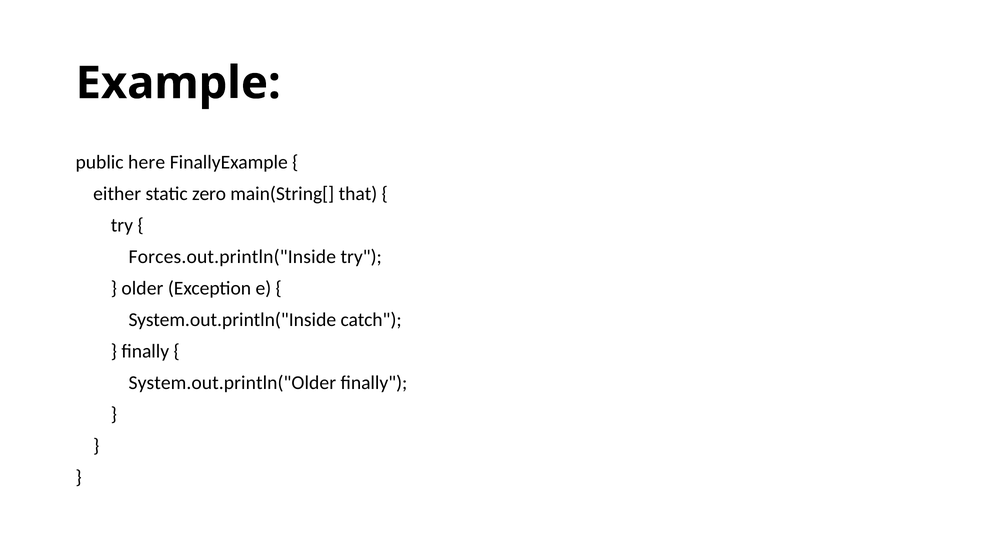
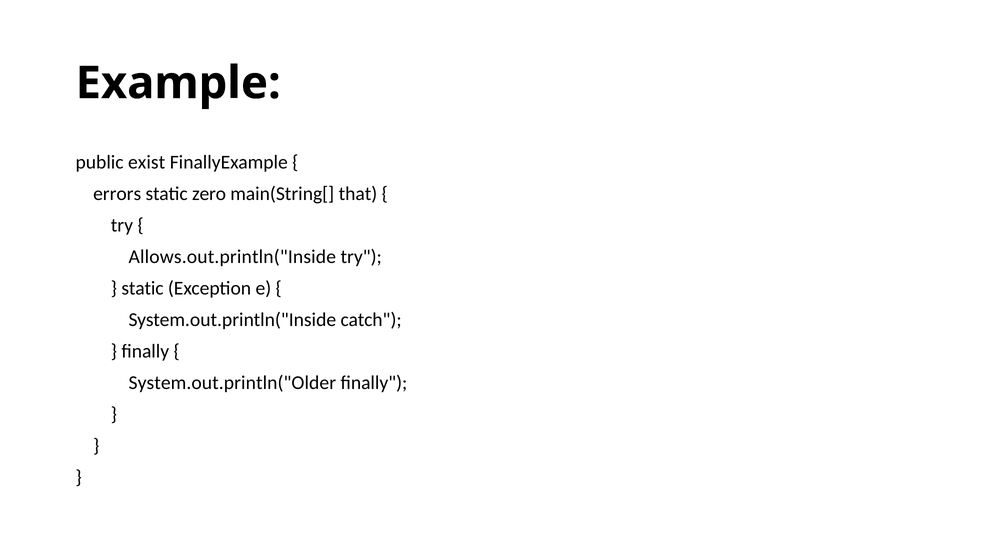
here: here -> exist
either: either -> errors
Forces.out.println("Inside: Forces.out.println("Inside -> Allows.out.println("Inside
older at (142, 289): older -> static
